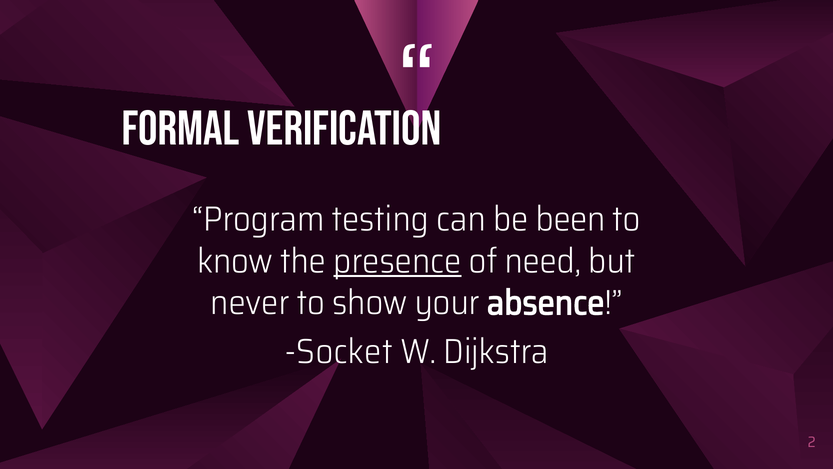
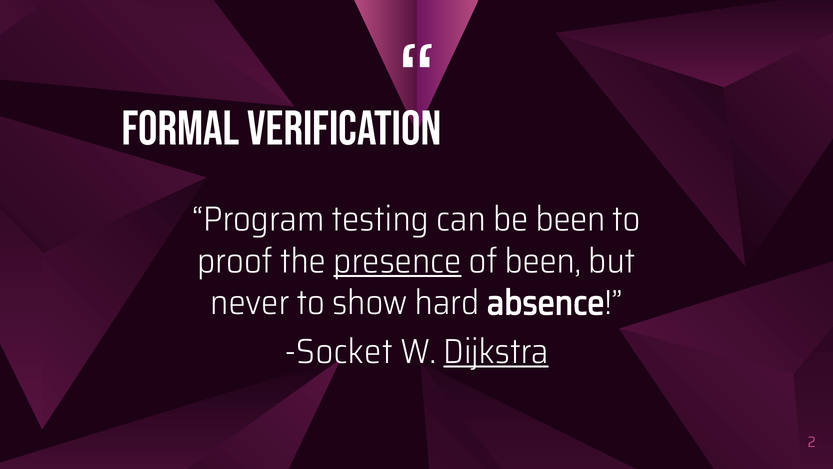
know: know -> proof
of need: need -> been
your: your -> hard
Dijkstra underline: none -> present
